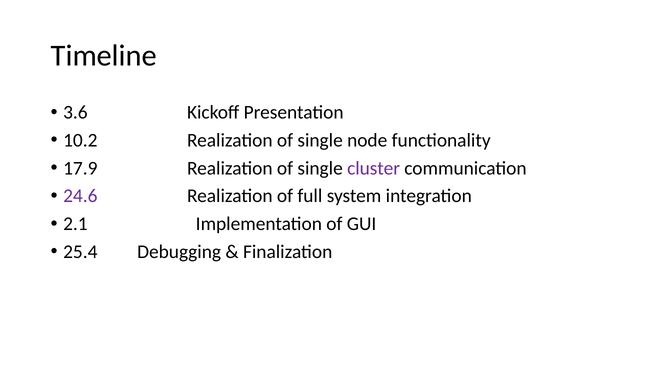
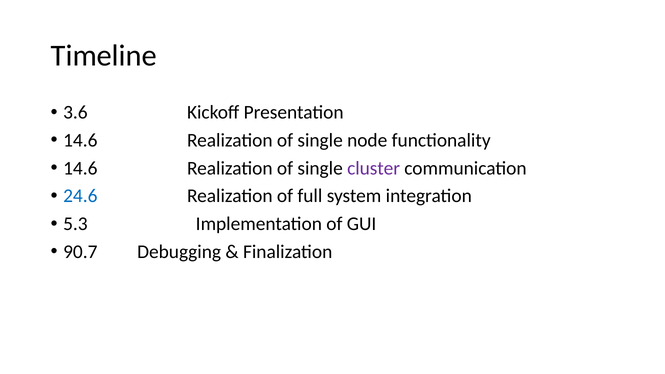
10.2 at (80, 140): 10.2 -> 14.6
17.9 at (80, 168): 17.9 -> 14.6
24.6 colour: purple -> blue
2.1: 2.1 -> 5.3
25.4: 25.4 -> 90.7
